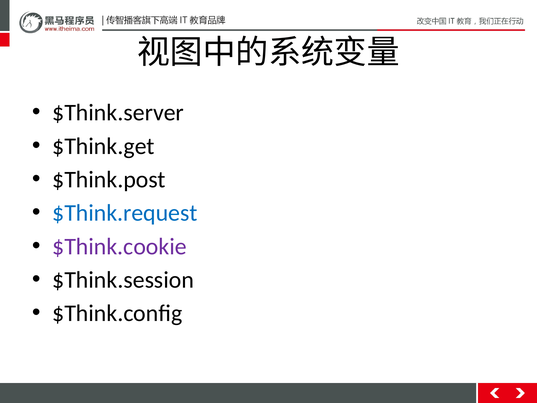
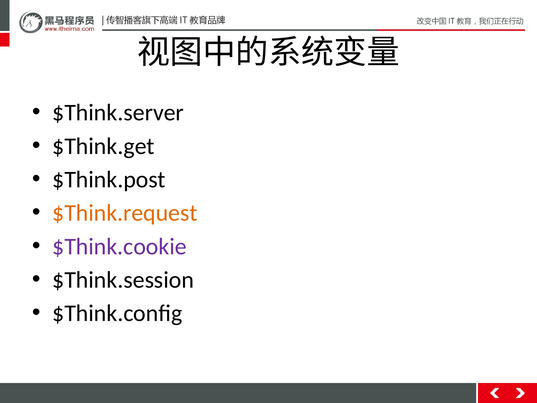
$Think.request colour: blue -> orange
